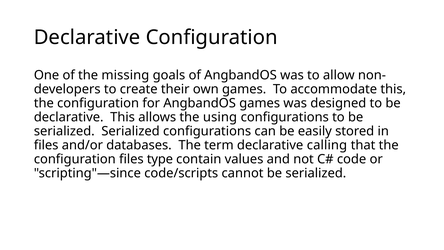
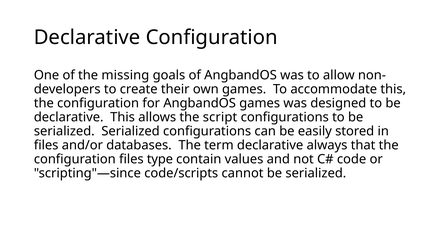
using: using -> script
calling: calling -> always
